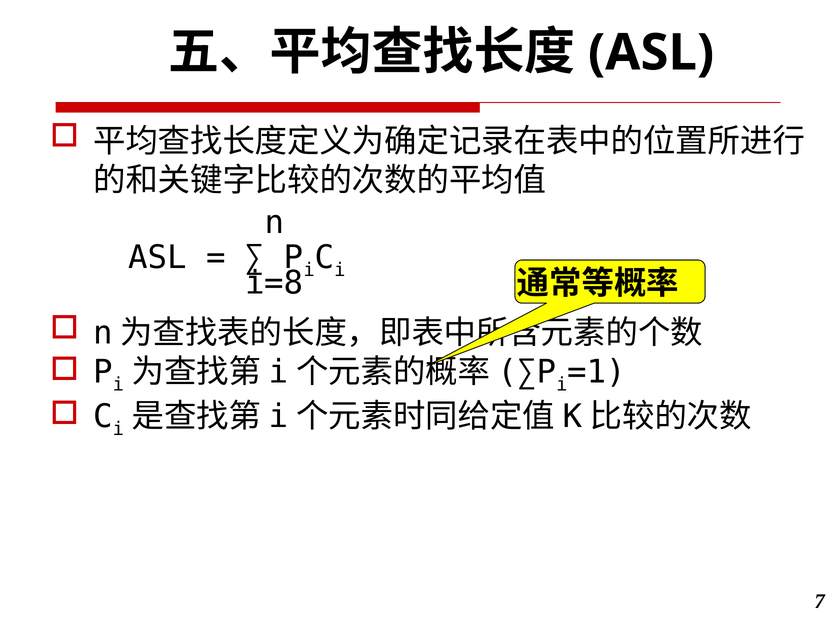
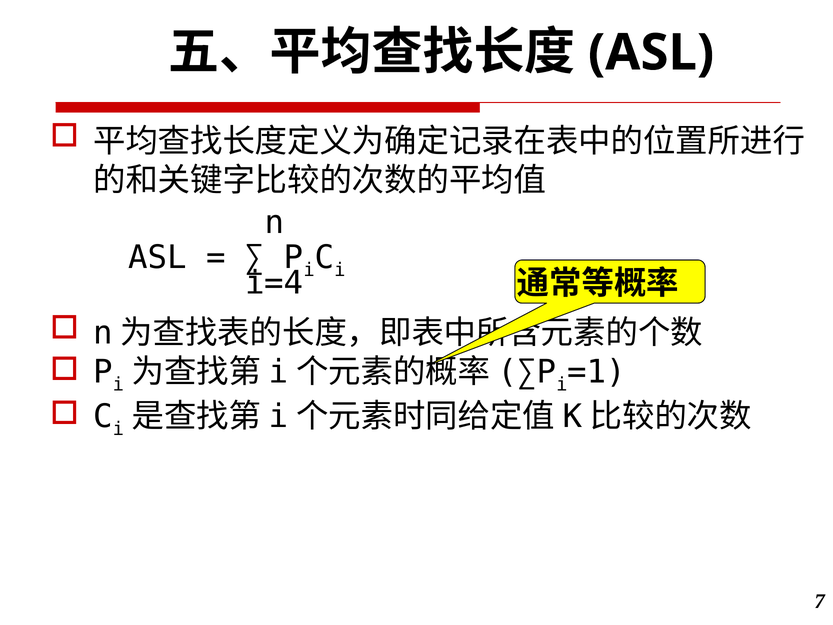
i=8: i=8 -> i=4
